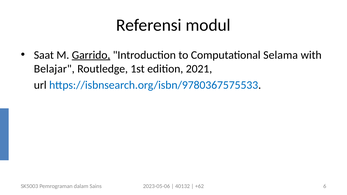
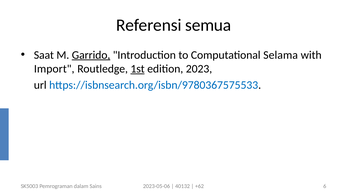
modul: modul -> semua
Belajar: Belajar -> Import
1st underline: none -> present
2021: 2021 -> 2023
